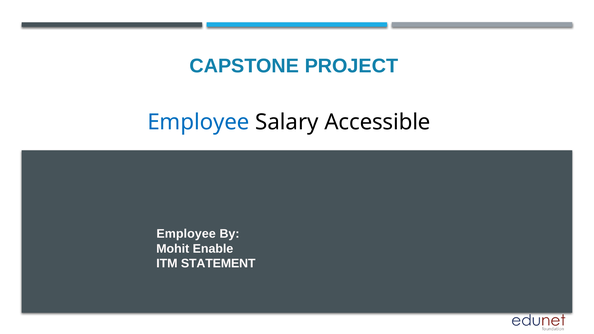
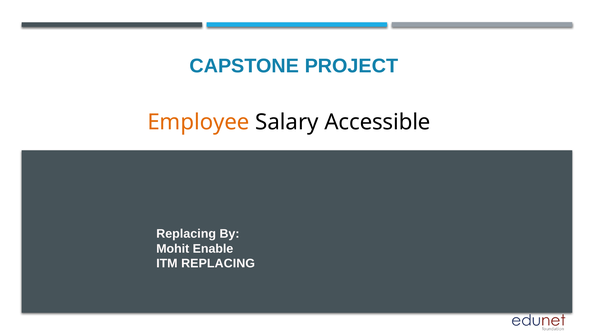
Employee at (198, 122) colour: blue -> orange
Employee at (186, 234): Employee -> Replacing
ITM STATEMENT: STATEMENT -> REPLACING
